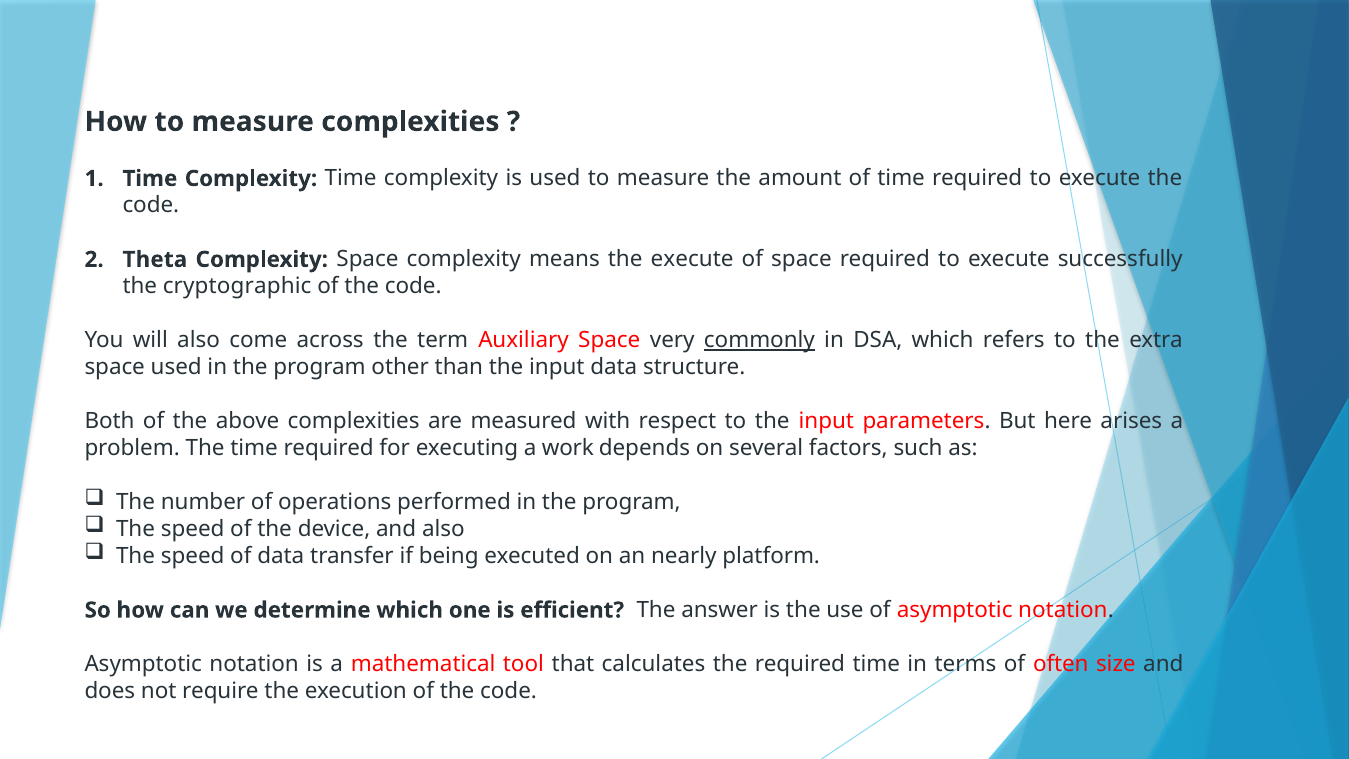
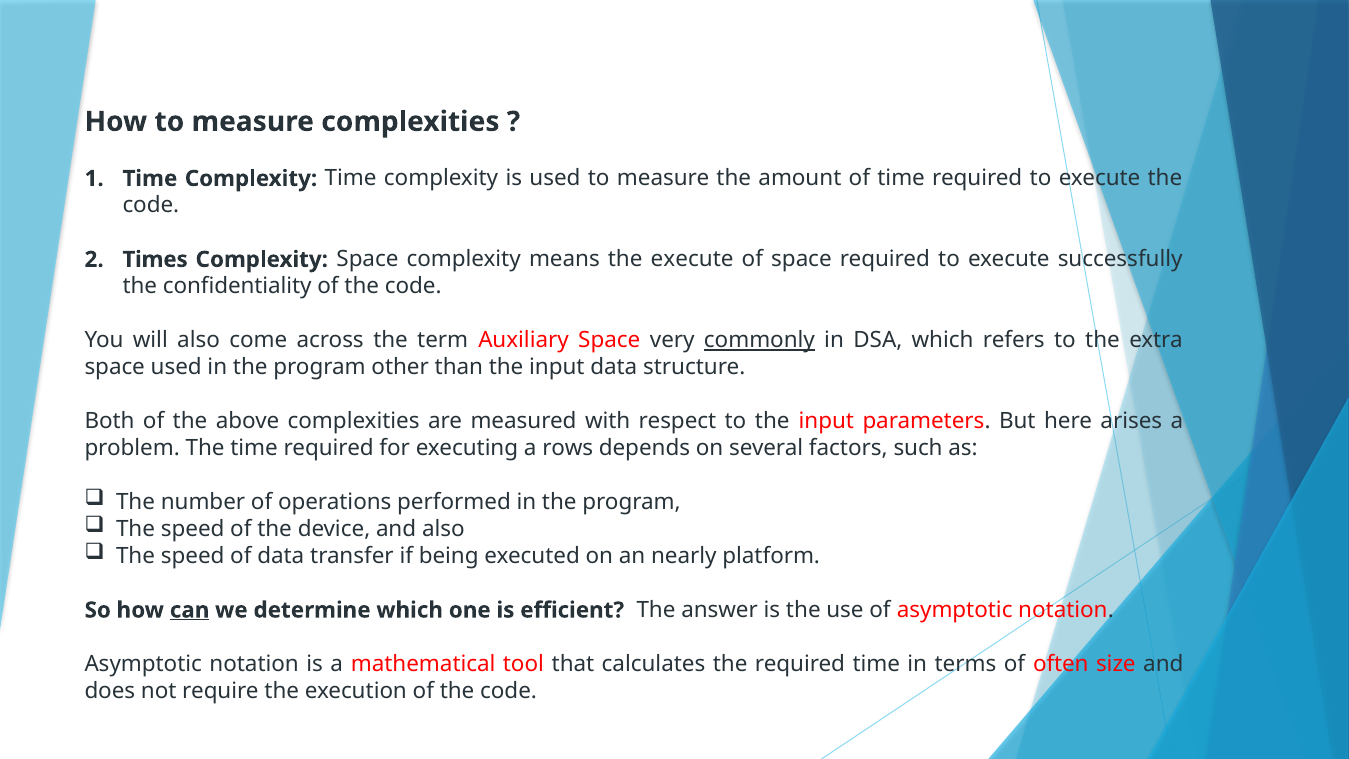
Theta: Theta -> Times
cryptographic: cryptographic -> confidentiality
work: work -> rows
can underline: none -> present
